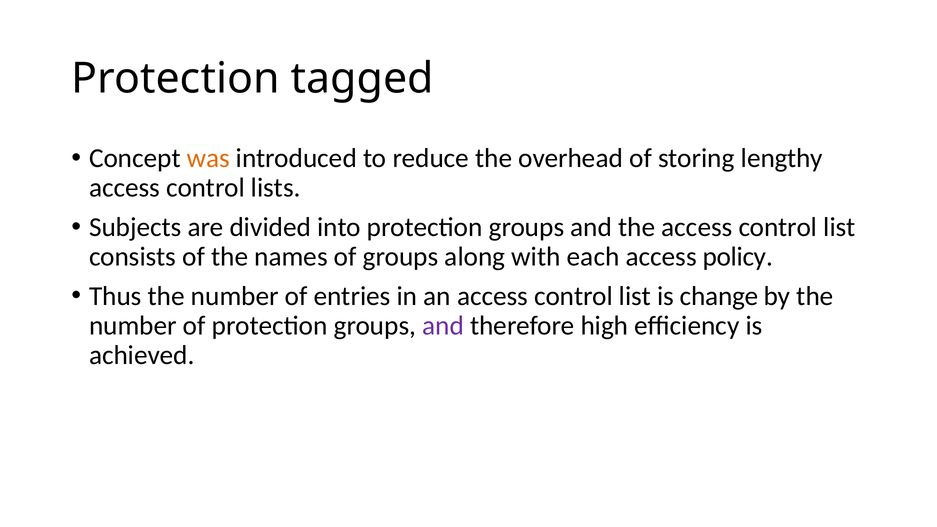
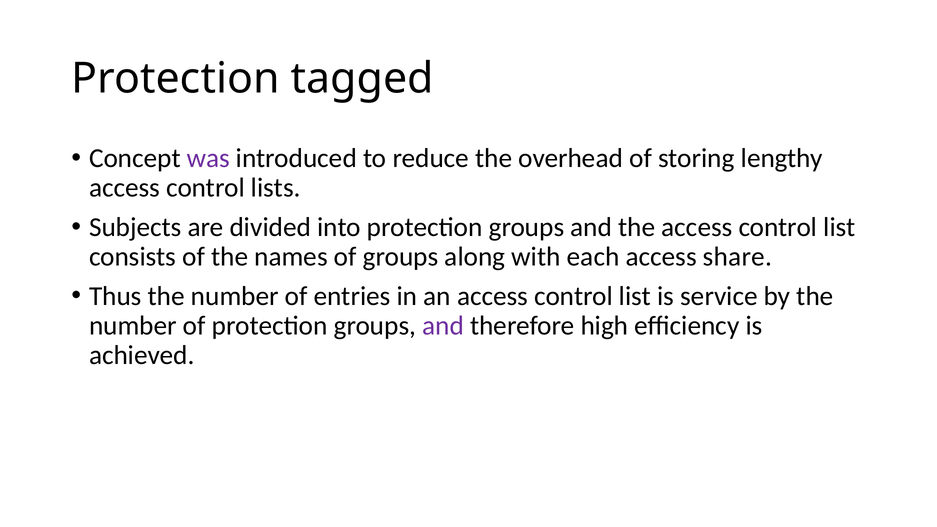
was colour: orange -> purple
policy: policy -> share
change: change -> service
